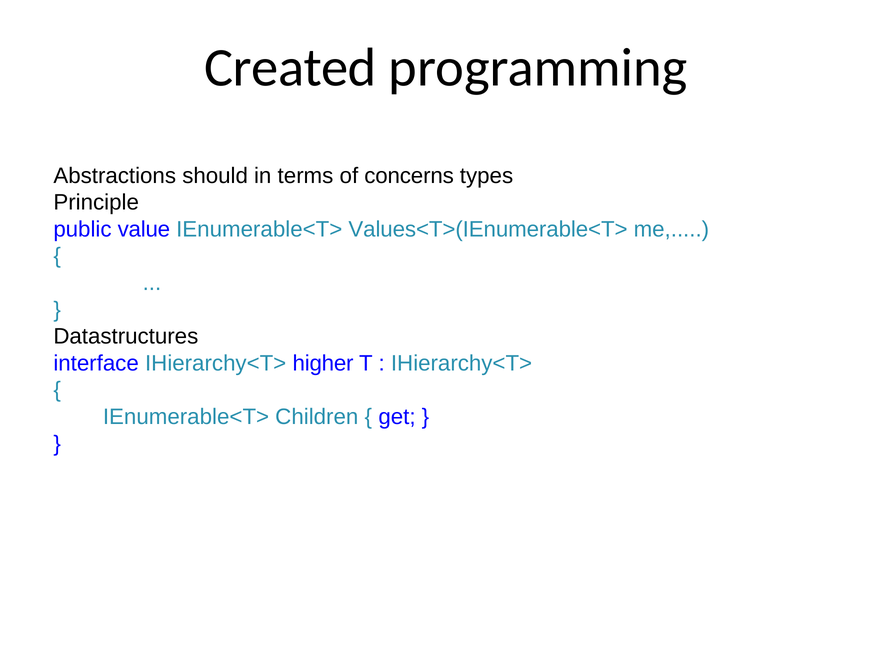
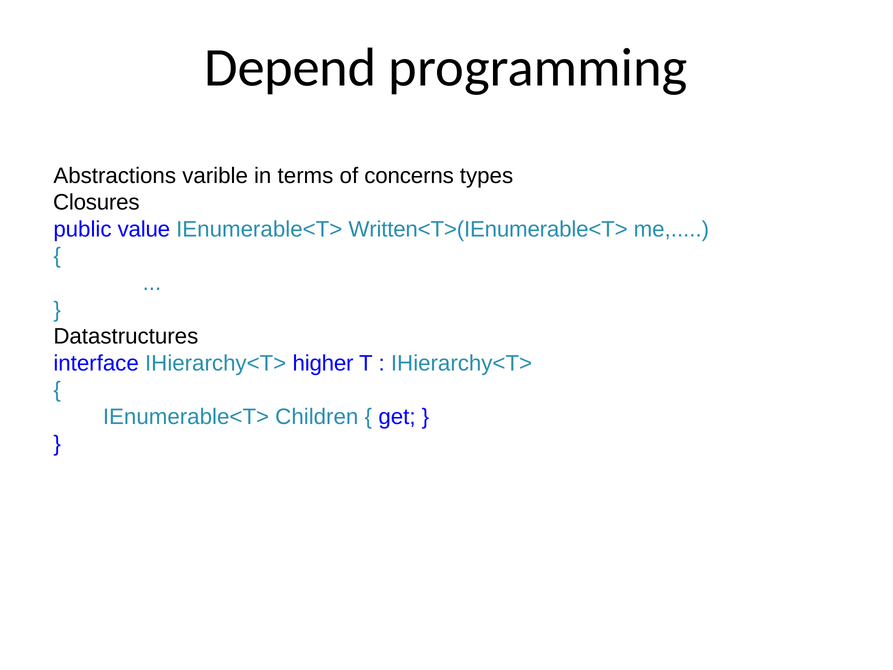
Created: Created -> Depend
should: should -> varible
Principle: Principle -> Closures
Values<T>(IEnumerable<T>: Values<T>(IEnumerable<T> -> Written<T>(IEnumerable<T>
